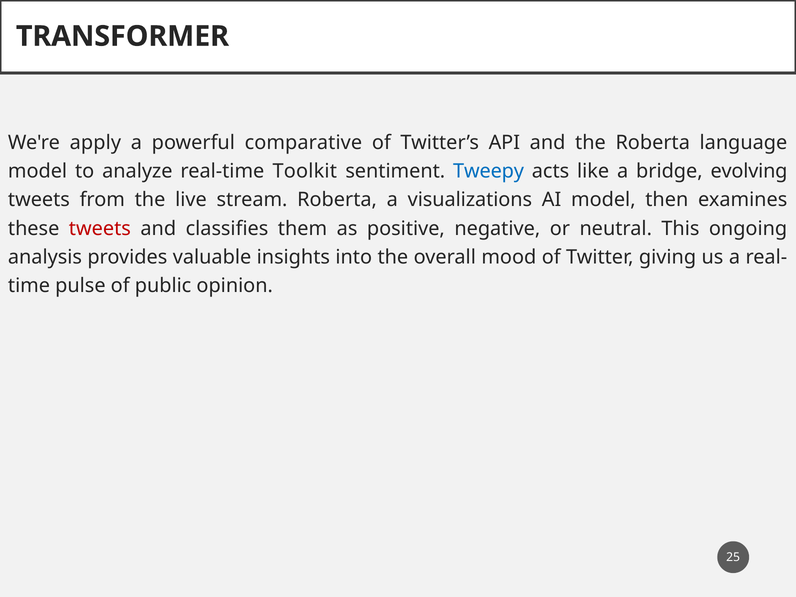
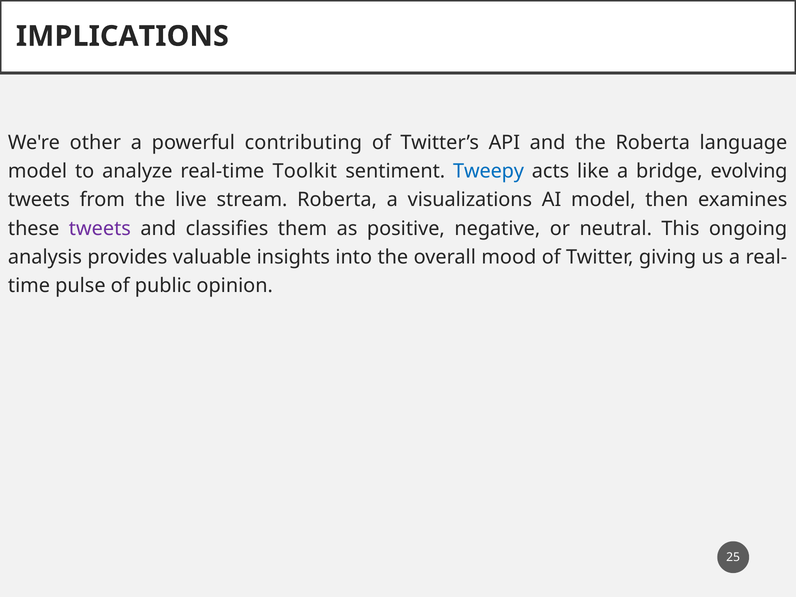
TRANSFORMER: TRANSFORMER -> IMPLICATIONS
apply: apply -> other
comparative: comparative -> contributing
tweets at (100, 229) colour: red -> purple
